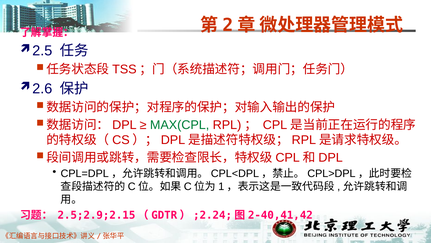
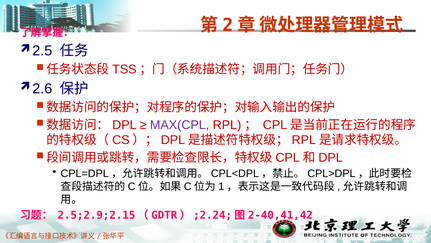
MAX(CPL colour: green -> purple
